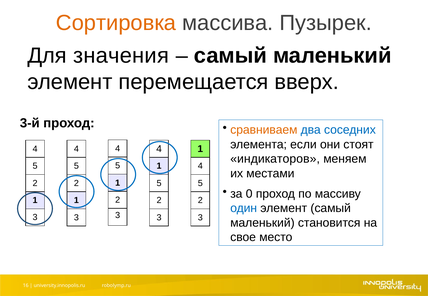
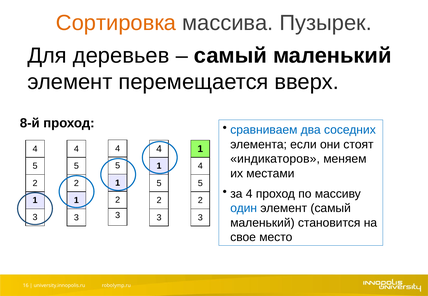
значения: значения -> деревьев
3-й: 3-й -> 8-й
сравниваем colour: orange -> blue
за 0: 0 -> 4
